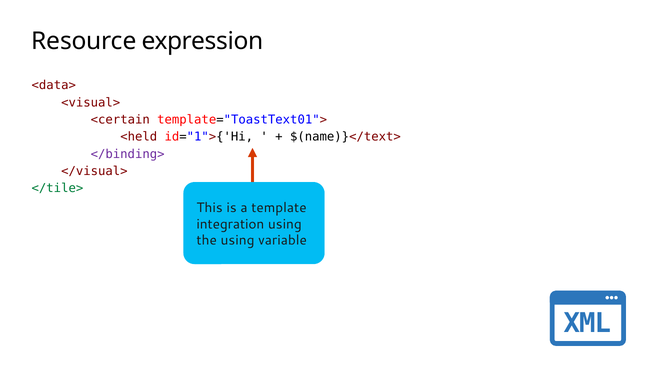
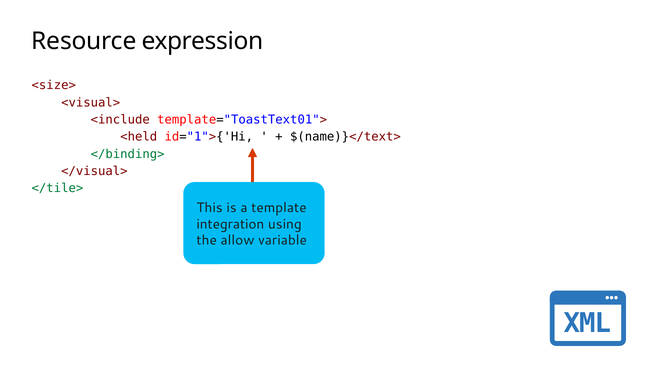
<data>: <data> -> <size>
<certain: <certain -> <include
</binding> colour: purple -> green
the using: using -> allow
